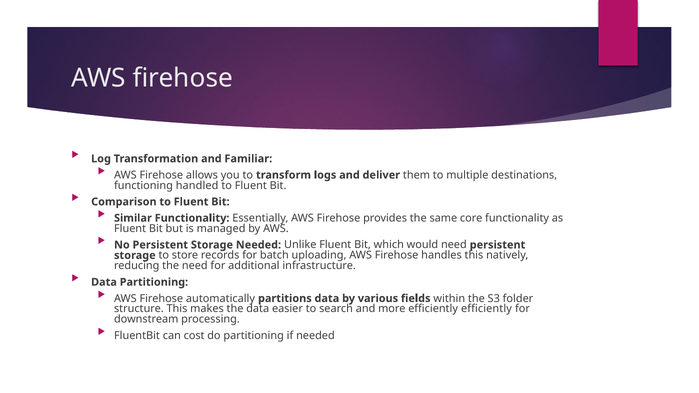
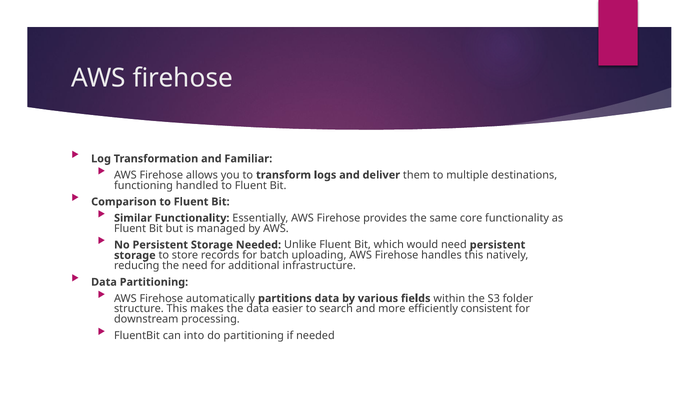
efficiently efficiently: efficiently -> consistent
cost: cost -> into
